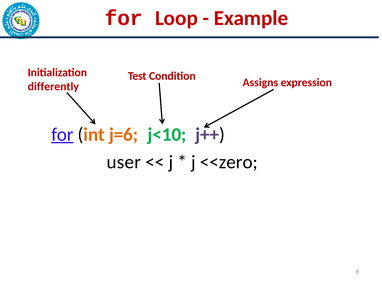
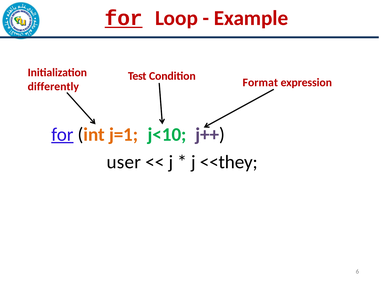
for at (124, 18) underline: none -> present
Assigns: Assigns -> Format
j=6: j=6 -> j=1
<<zero: <<zero -> <<they
